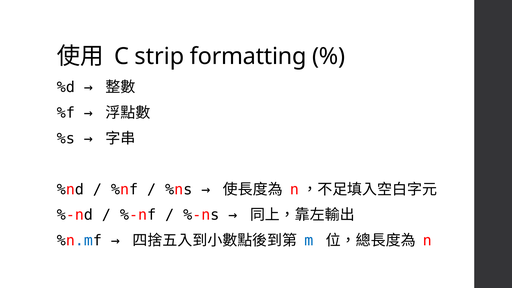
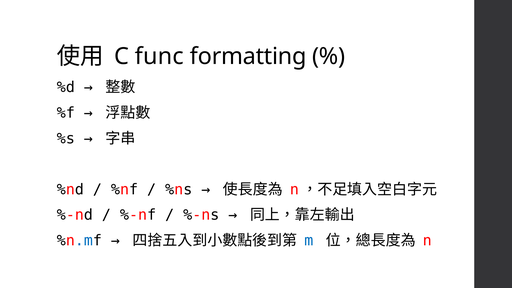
strip: strip -> func
